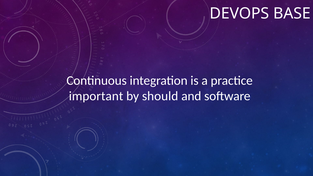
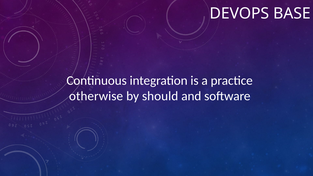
important: important -> otherwise
